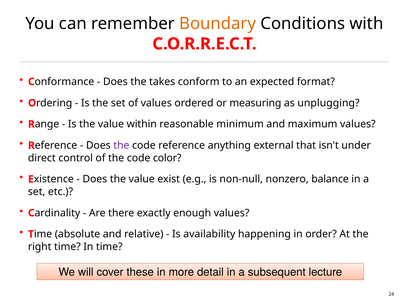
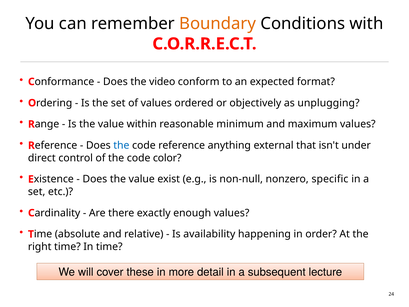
takes: takes -> video
measuring: measuring -> objectively
the at (121, 145) colour: purple -> blue
balance: balance -> specific
